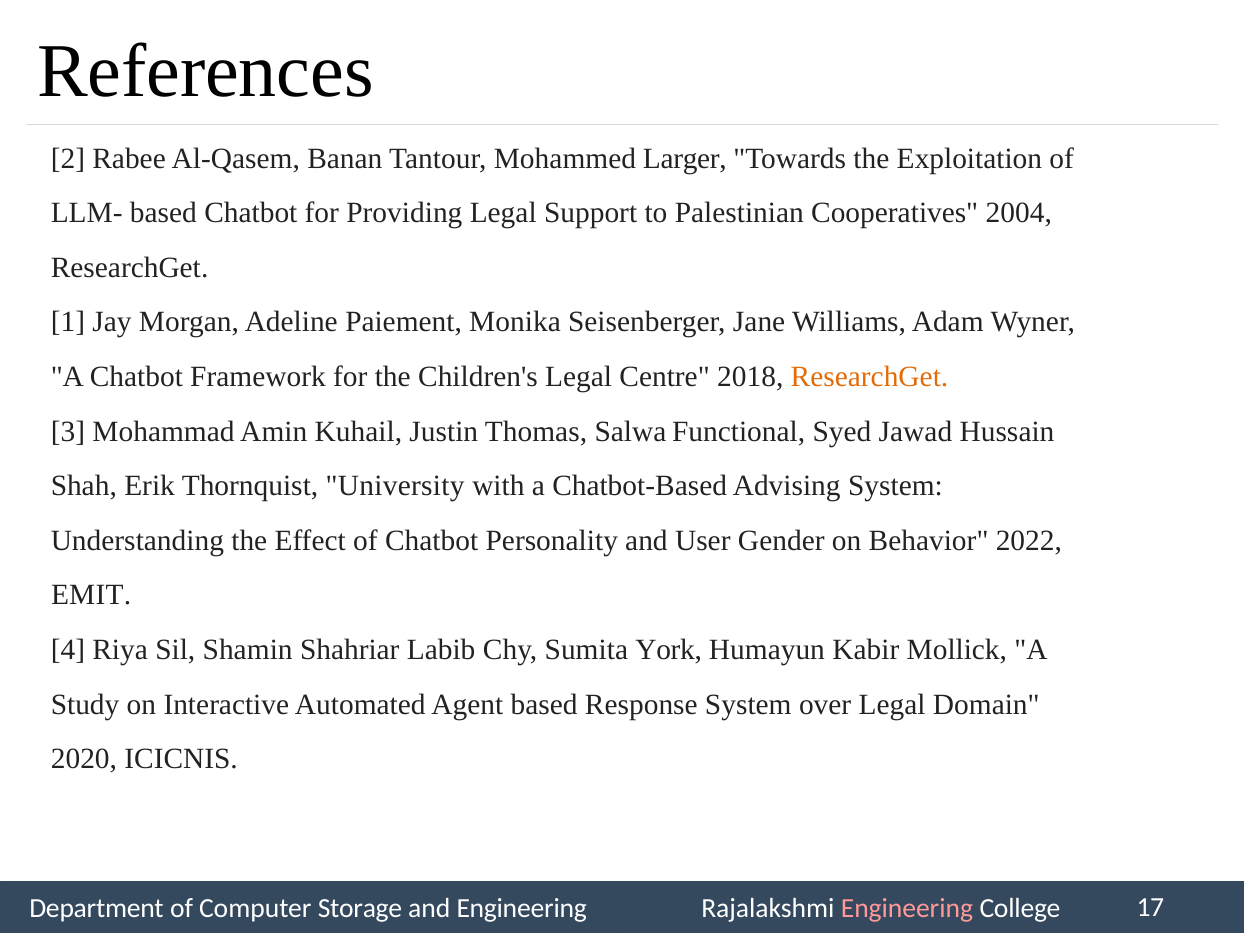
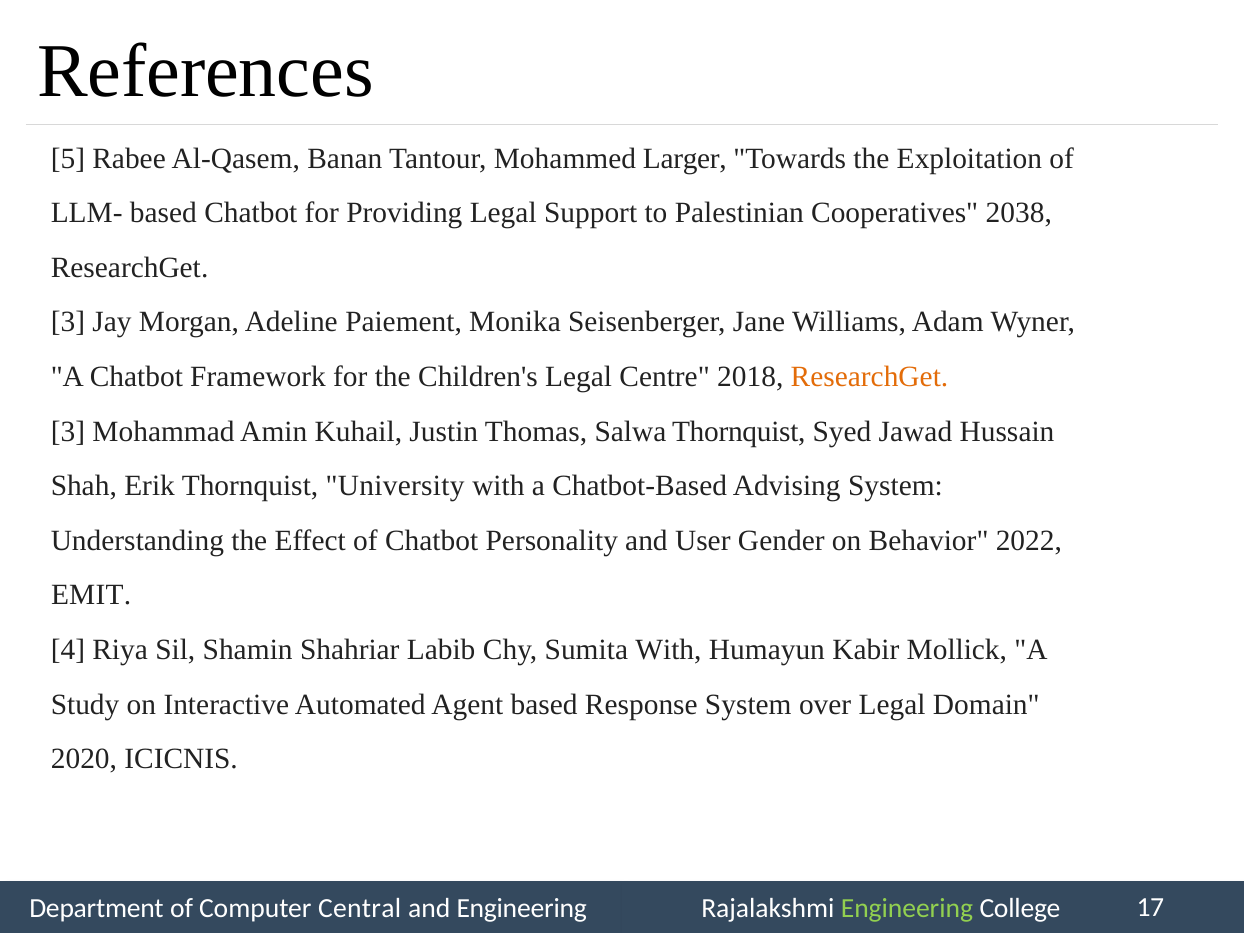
2: 2 -> 5
2004: 2004 -> 2038
1 at (68, 322): 1 -> 3
Salwa Functional: Functional -> Thornquist
Sumita York: York -> With
Storage: Storage -> Central
Engineering at (907, 908) colour: pink -> light green
